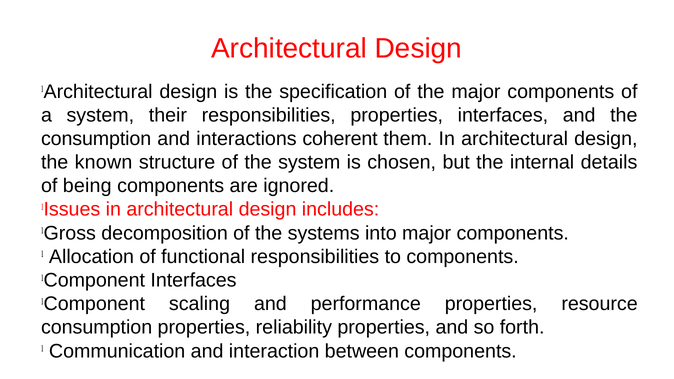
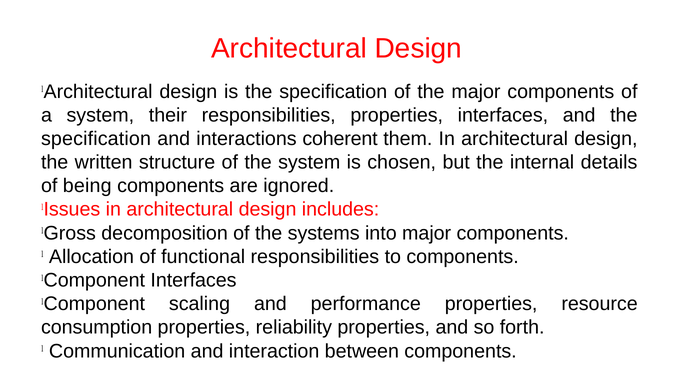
consumption at (96, 139): consumption -> specification
known: known -> written
